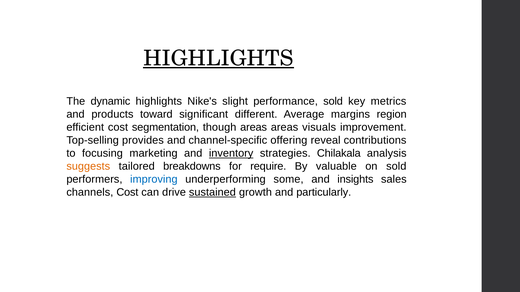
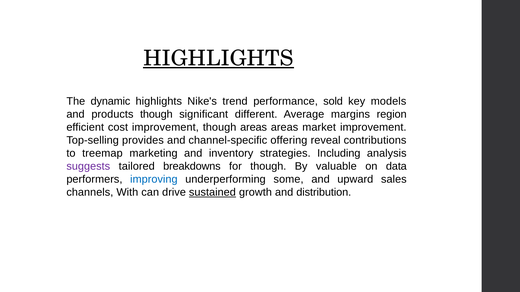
slight: slight -> trend
metrics: metrics -> models
products toward: toward -> though
cost segmentation: segmentation -> improvement
visuals: visuals -> market
focusing: focusing -> treemap
inventory underline: present -> none
Chilakala: Chilakala -> Including
suggests colour: orange -> purple
for require: require -> though
on sold: sold -> data
insights: insights -> upward
channels Cost: Cost -> With
particularly: particularly -> distribution
